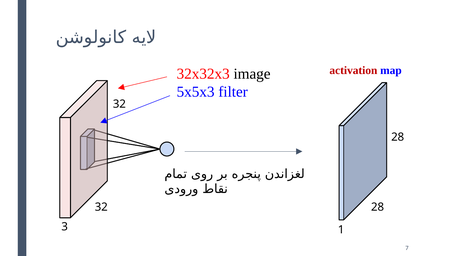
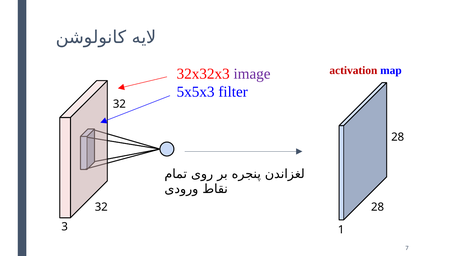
image colour: black -> purple
